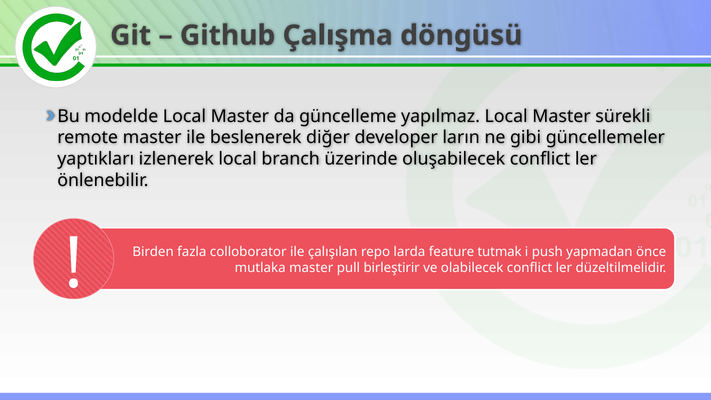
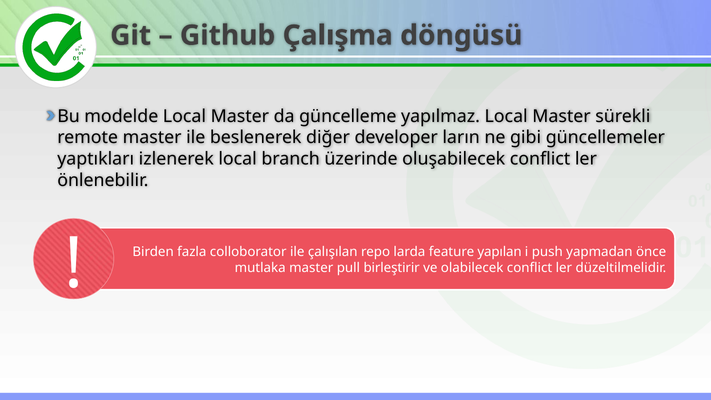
tutmak: tutmak -> yapılan
